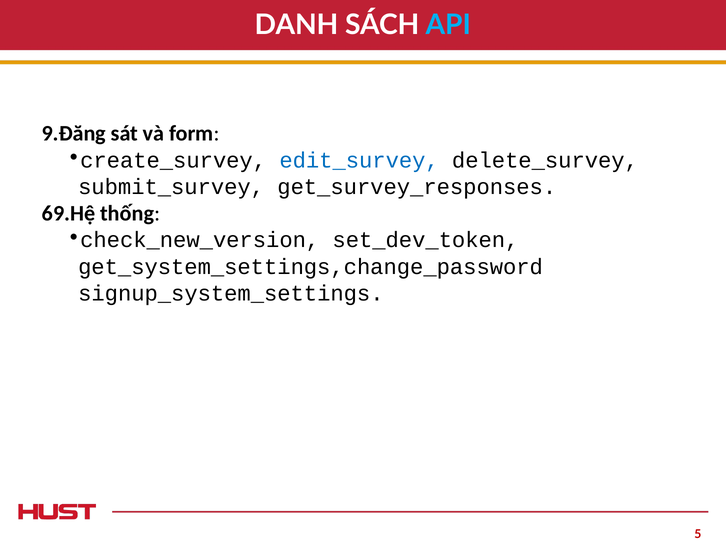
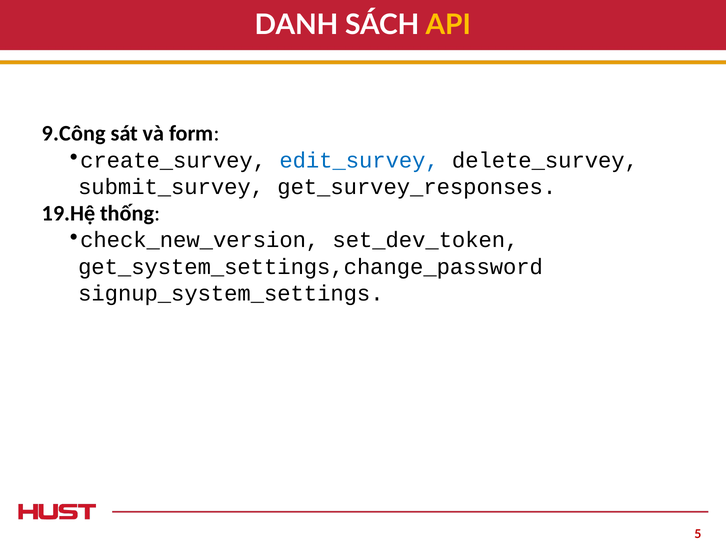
API colour: light blue -> yellow
9.Đăng: 9.Đăng -> 9.Công
69.Hệ: 69.Hệ -> 19.Hệ
